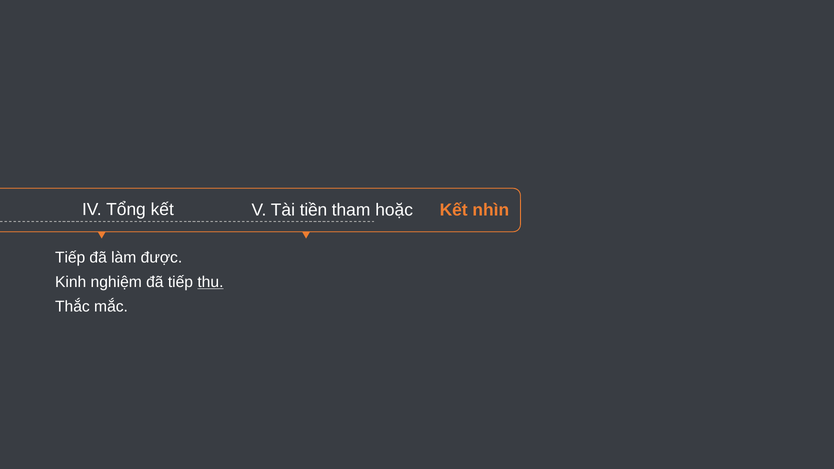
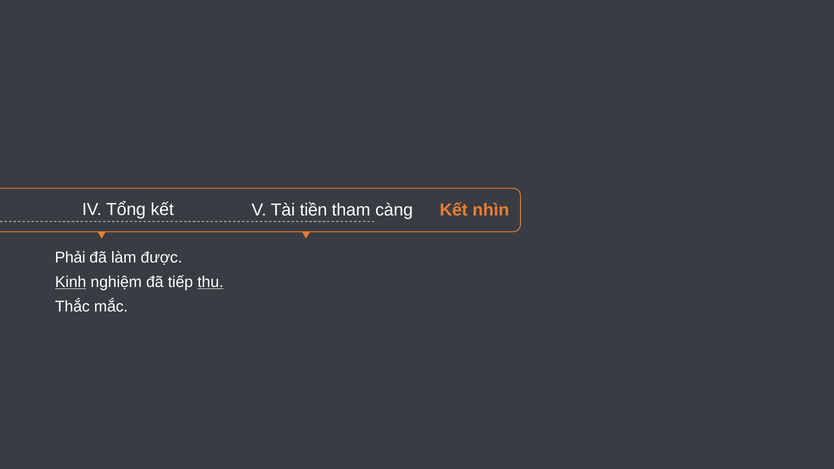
hoặc: hoặc -> càng
Tiếp at (70, 258): Tiếp -> Phải
Kinh underline: none -> present
